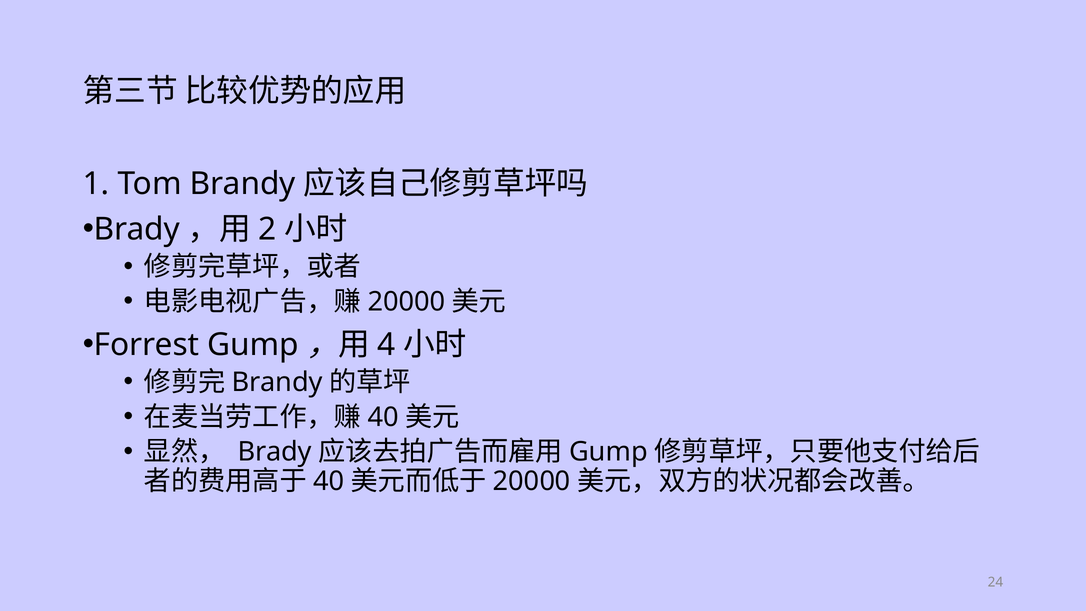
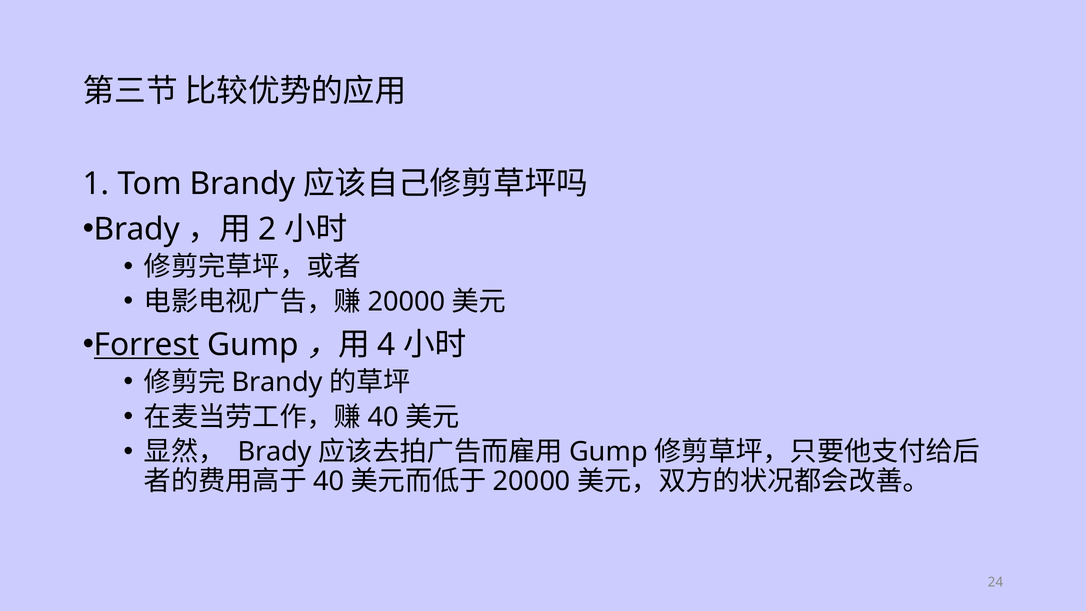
Forrest underline: none -> present
